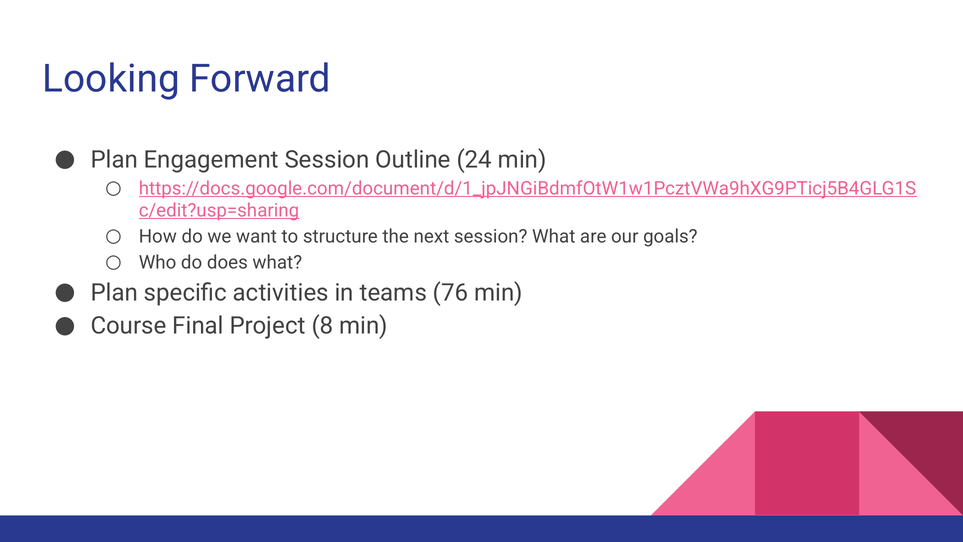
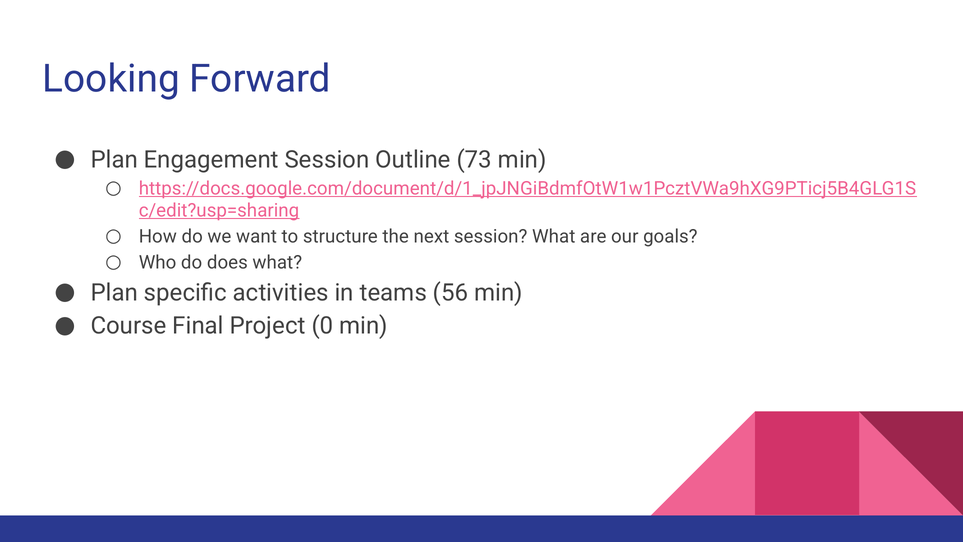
24: 24 -> 73
76: 76 -> 56
8: 8 -> 0
